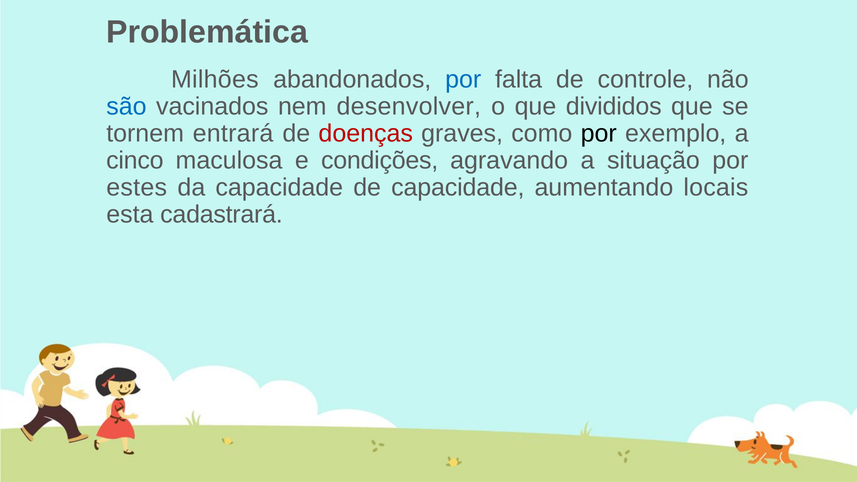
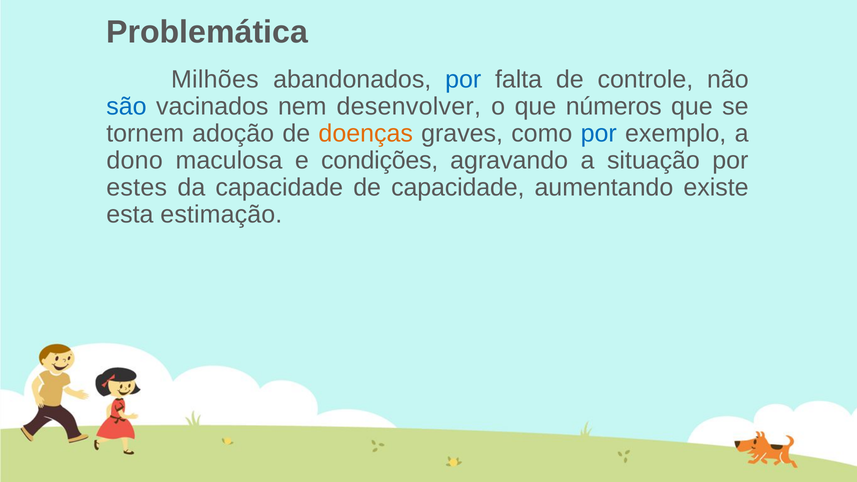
divididos: divididos -> números
entrará: entrará -> adoção
doenças colour: red -> orange
por at (599, 133) colour: black -> blue
cinco: cinco -> dono
locais: locais -> existe
cadastrará: cadastrará -> estimação
